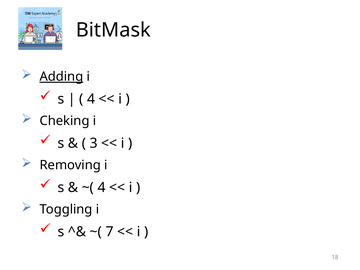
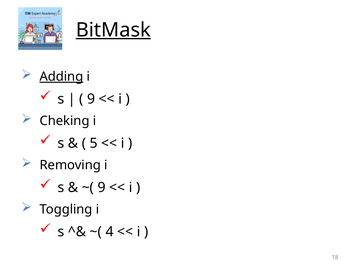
BitMask underline: none -> present
4 at (91, 99): 4 -> 9
3: 3 -> 5
4 at (102, 188): 4 -> 9
7: 7 -> 4
